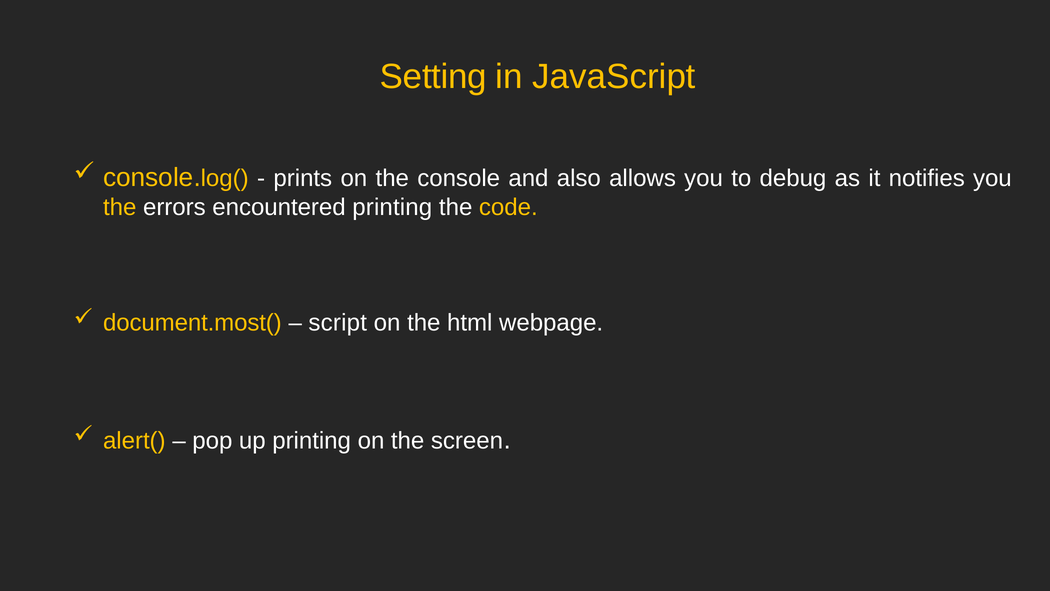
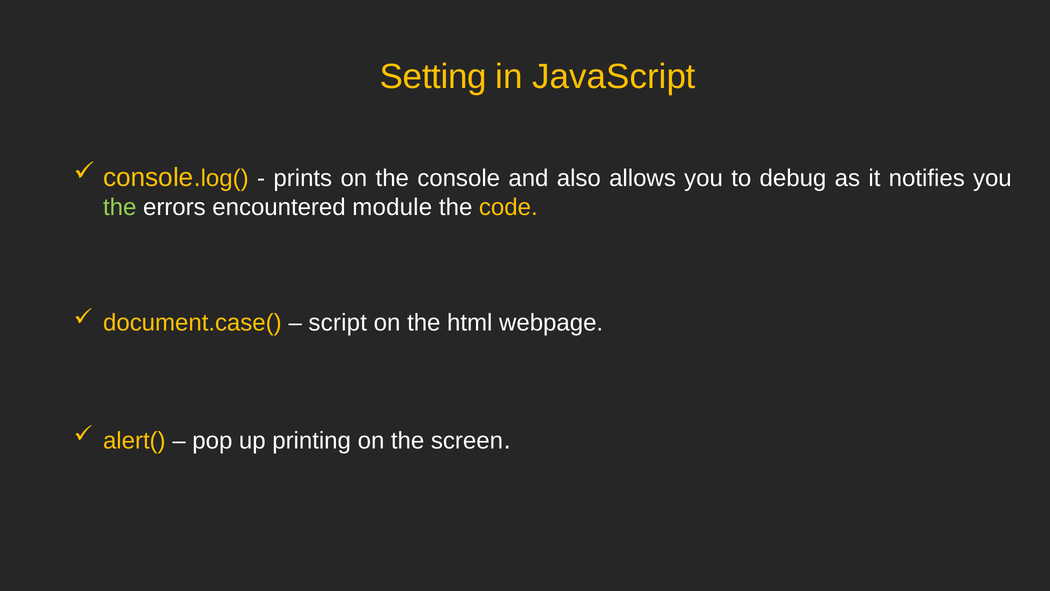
the at (120, 207) colour: yellow -> light green
encountered printing: printing -> module
document.most(: document.most( -> document.case(
